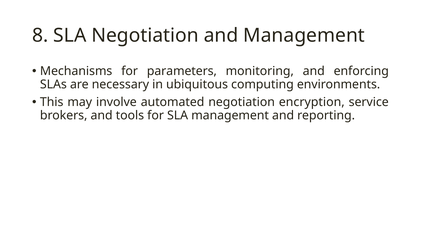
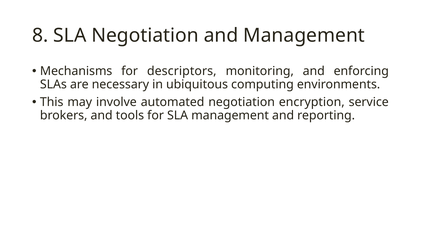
parameters: parameters -> descriptors
